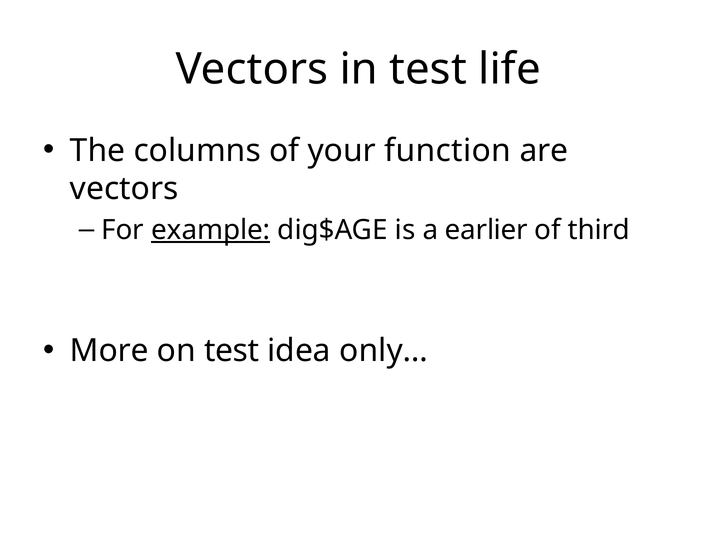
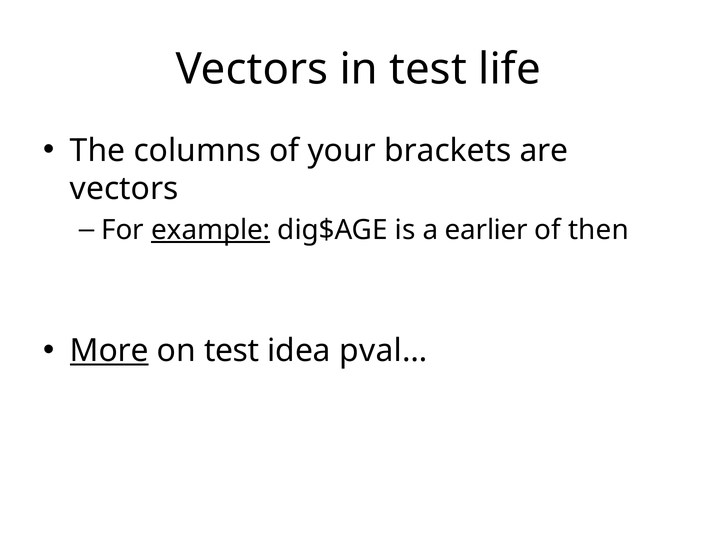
function: function -> brackets
third: third -> then
More underline: none -> present
only…: only… -> pval…
